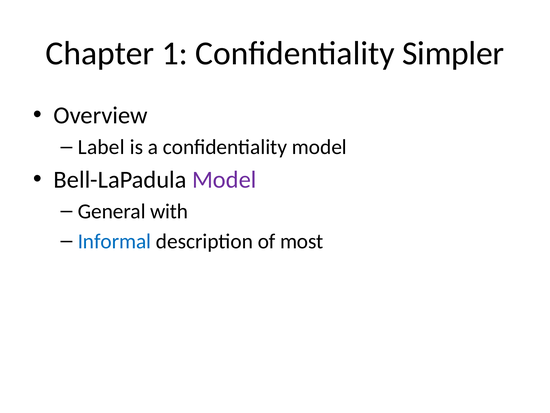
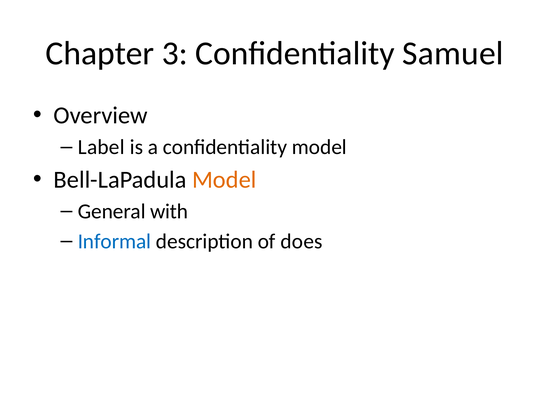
1: 1 -> 3
Simpler: Simpler -> Samuel
Model at (224, 180) colour: purple -> orange
most: most -> does
